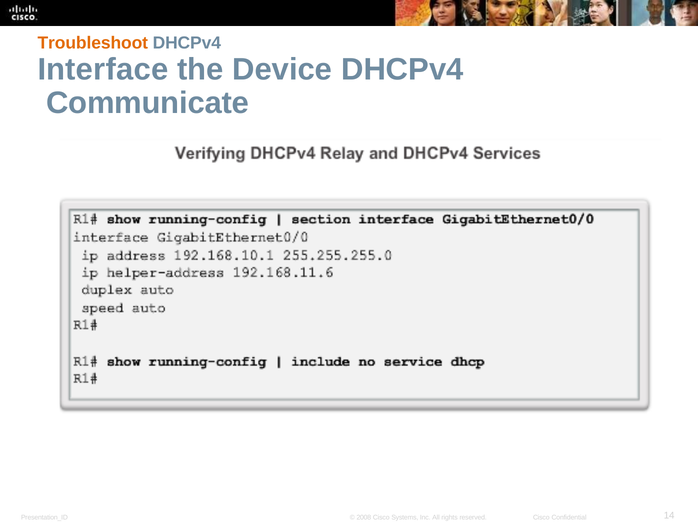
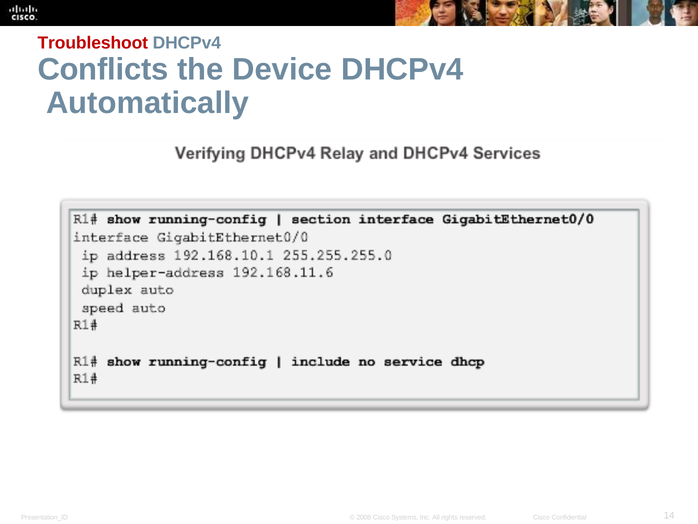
Troubleshoot colour: orange -> red
Interface: Interface -> Conflicts
Communicate: Communicate -> Automatically
